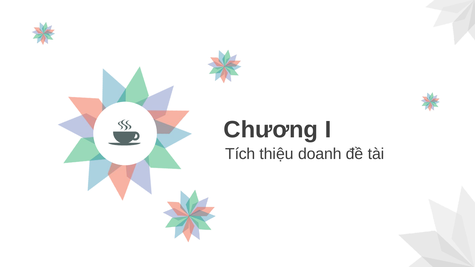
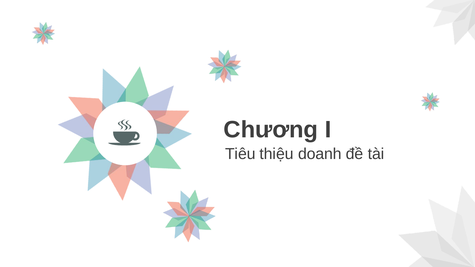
Tích: Tích -> Tiêu
